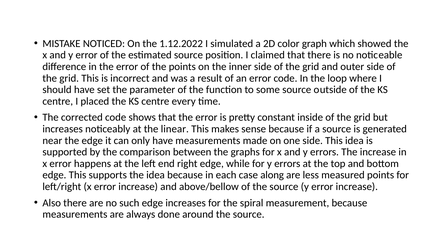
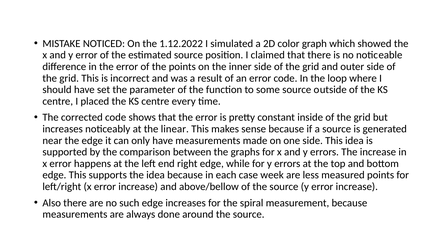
along: along -> week
